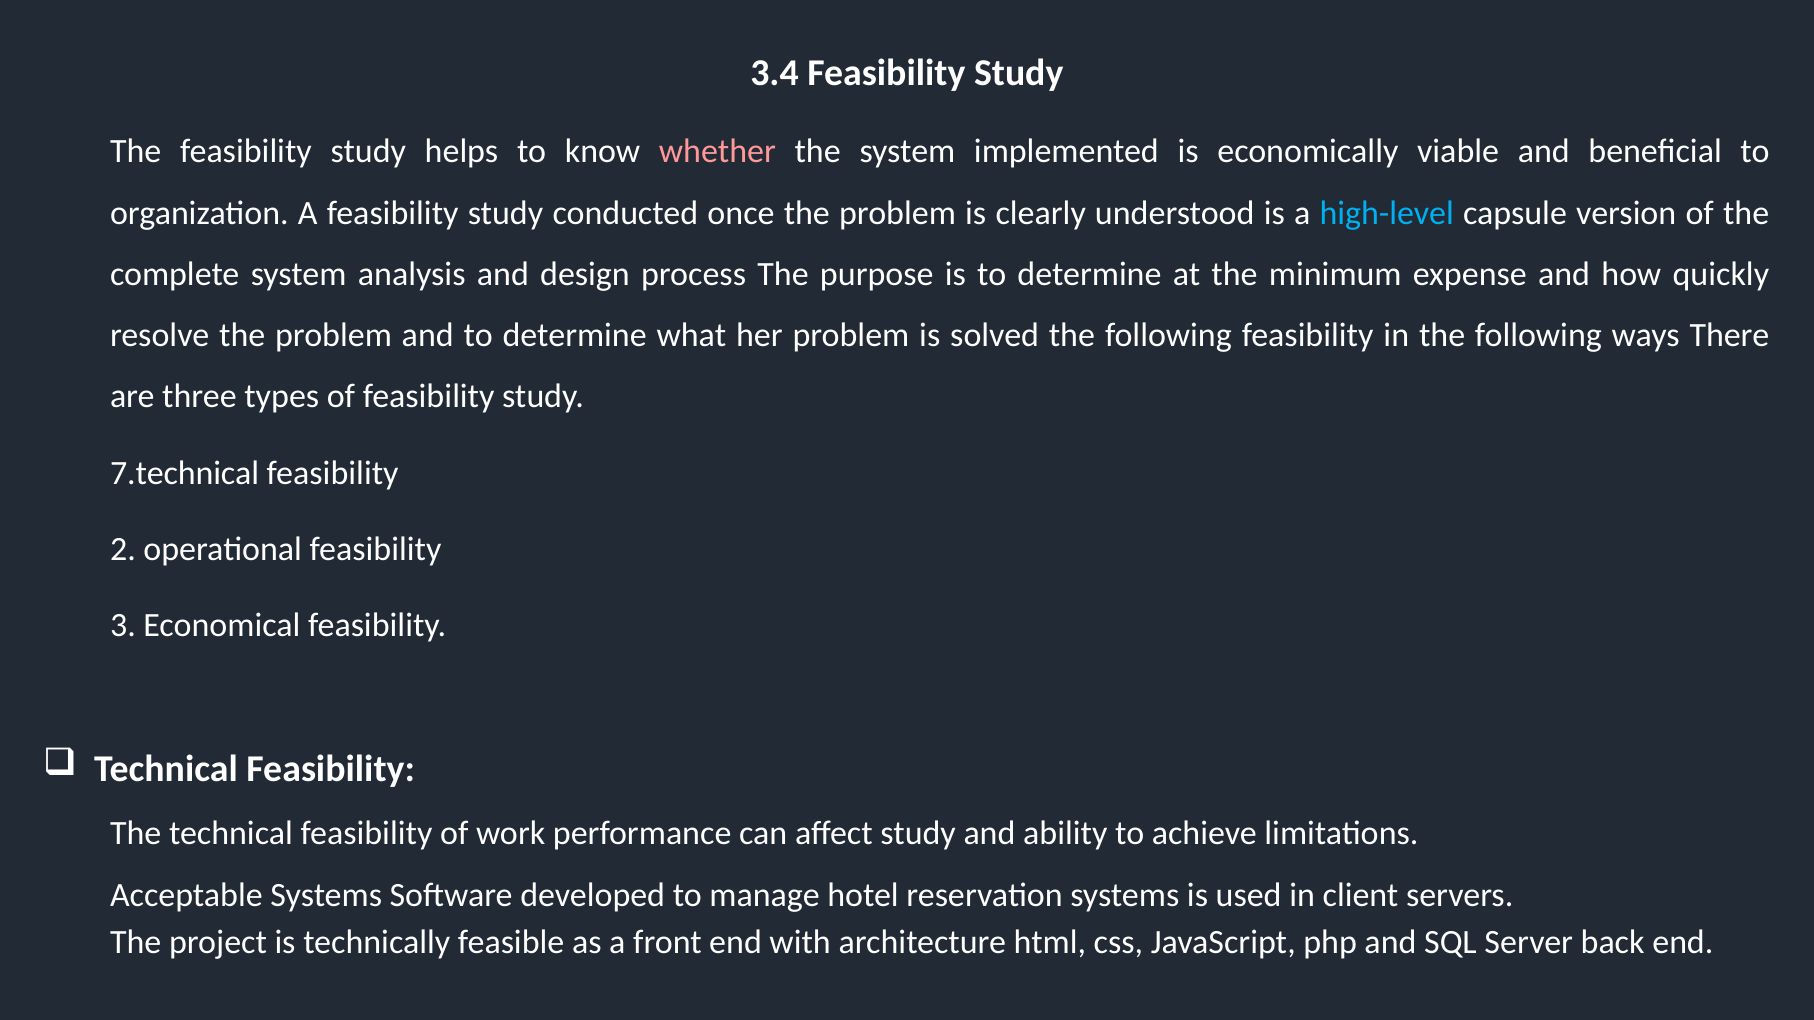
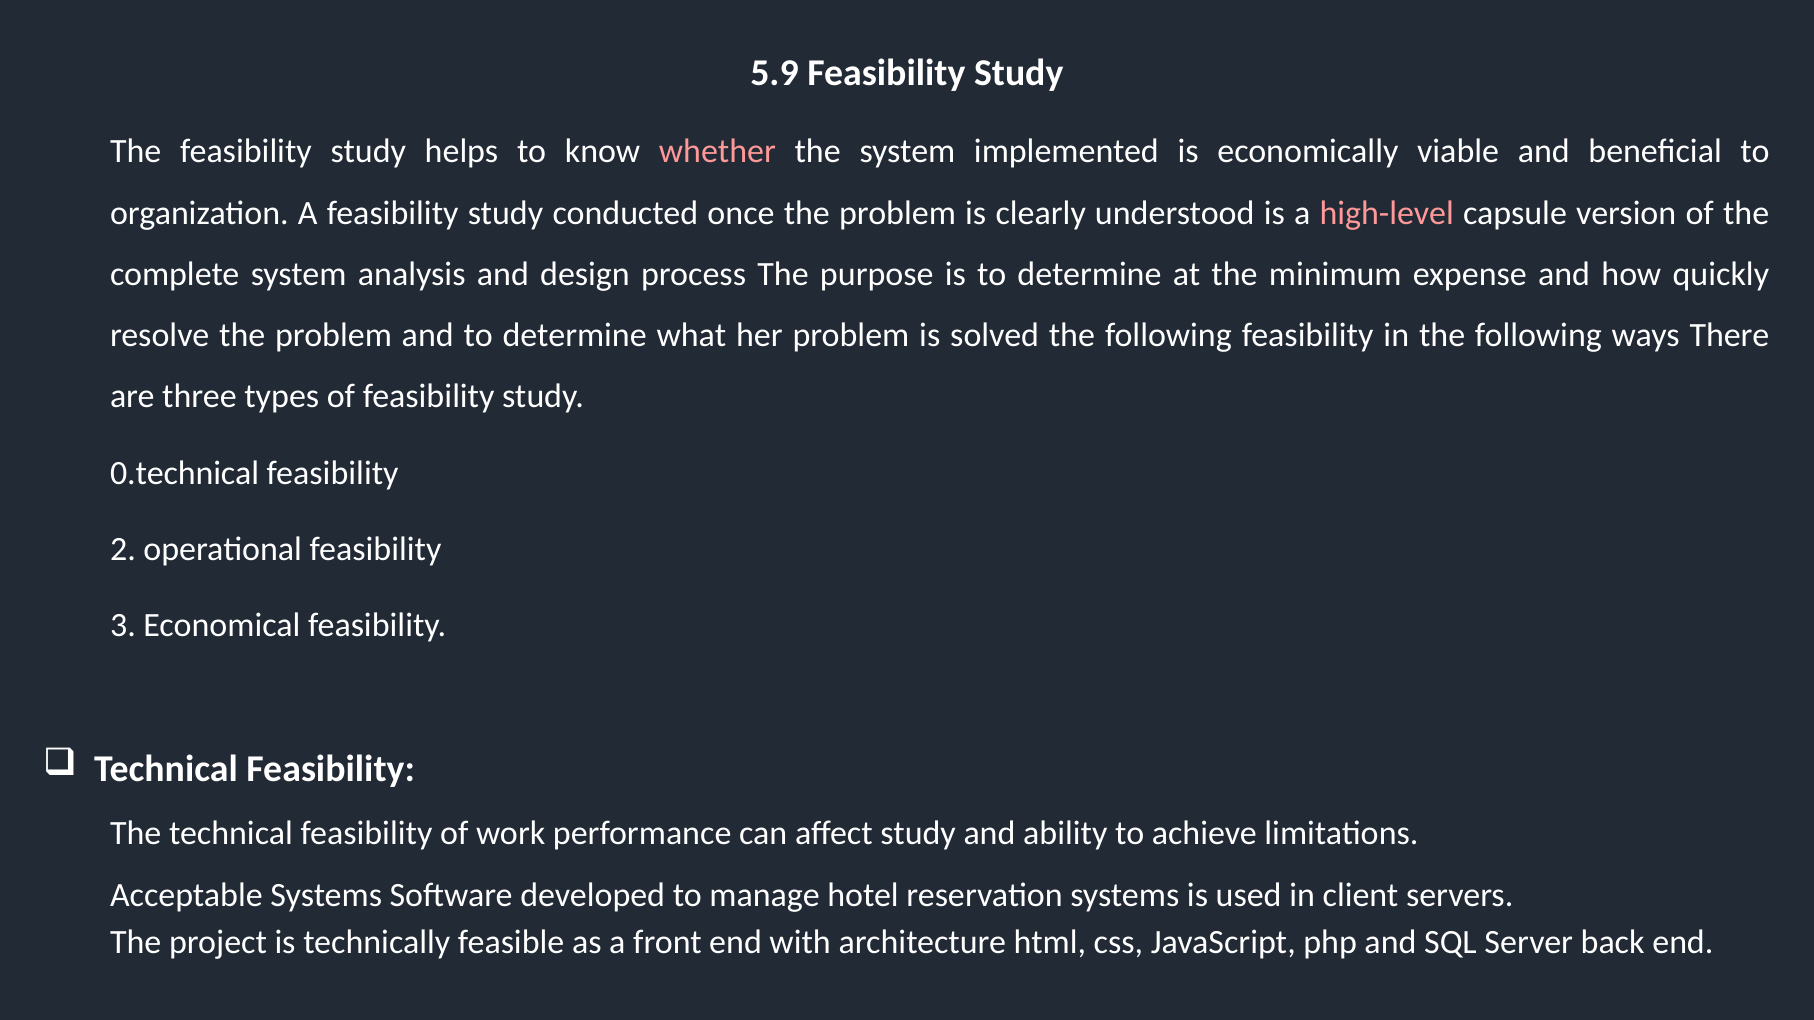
3.4: 3.4 -> 5.9
high-level colour: light blue -> pink
7.technical: 7.technical -> 0.technical
